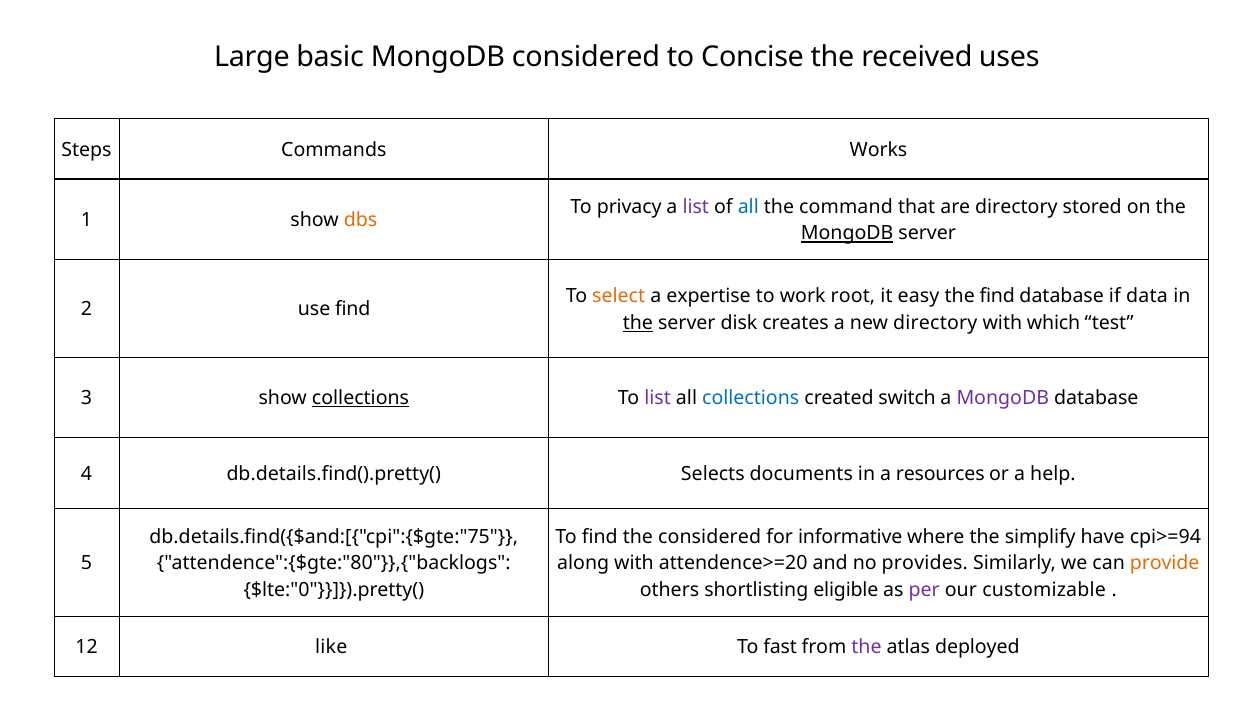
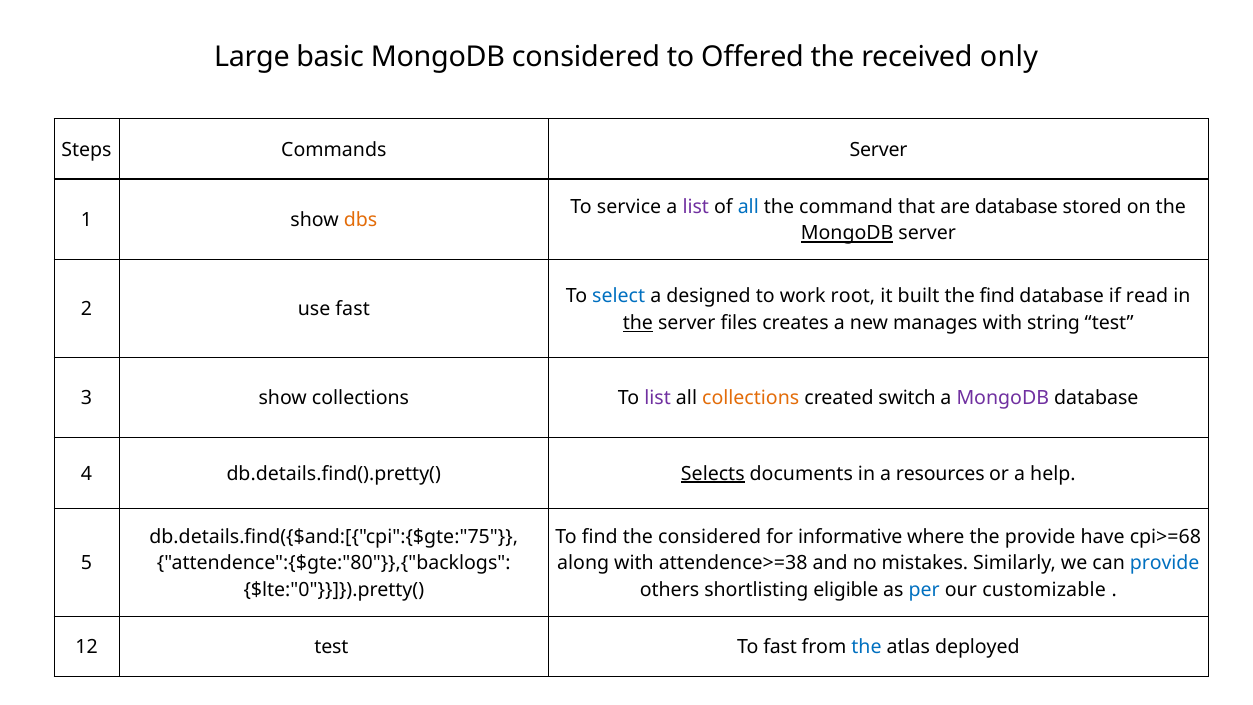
Concise: Concise -> Offered
uses: uses -> only
Commands Works: Works -> Server
privacy: privacy -> service
are directory: directory -> database
select colour: orange -> blue
expertise: expertise -> designed
easy: easy -> built
data: data -> read
use find: find -> fast
disk: disk -> files
new directory: directory -> manages
which: which -> string
collections at (361, 398) underline: present -> none
collections at (751, 398) colour: blue -> orange
Selects underline: none -> present
the simplify: simplify -> provide
cpi>=94: cpi>=94 -> cpi>=68
attendence>=20: attendence>=20 -> attendence>=38
provides: provides -> mistakes
provide at (1165, 563) colour: orange -> blue
per colour: purple -> blue
12 like: like -> test
the at (866, 647) colour: purple -> blue
